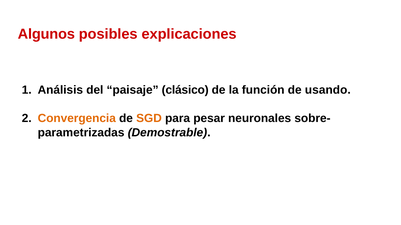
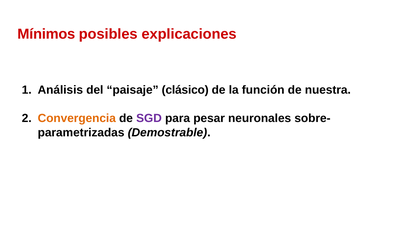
Algunos: Algunos -> Mínimos
usando: usando -> nuestra
SGD colour: orange -> purple
